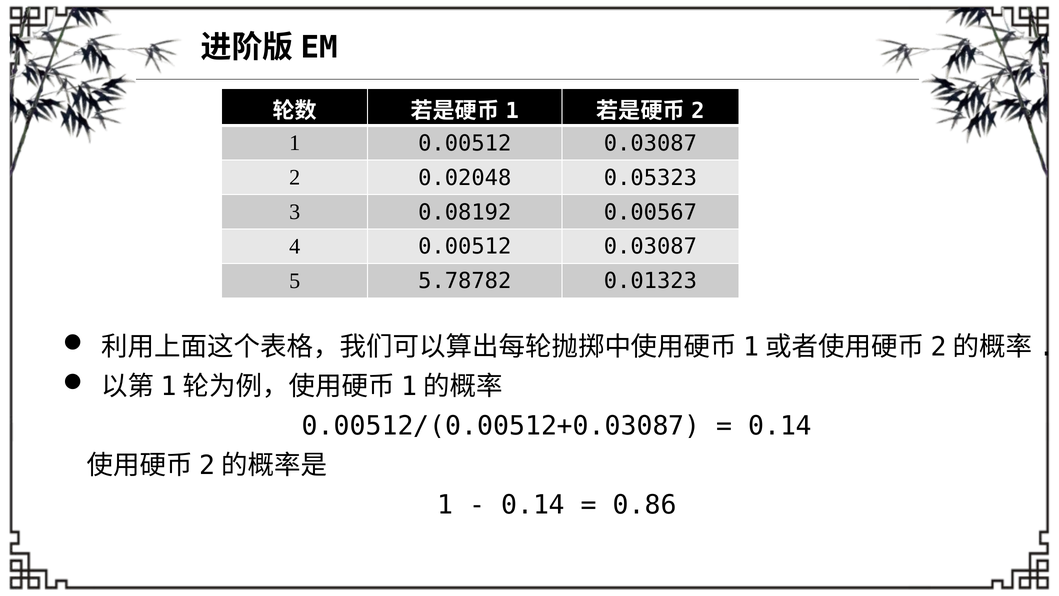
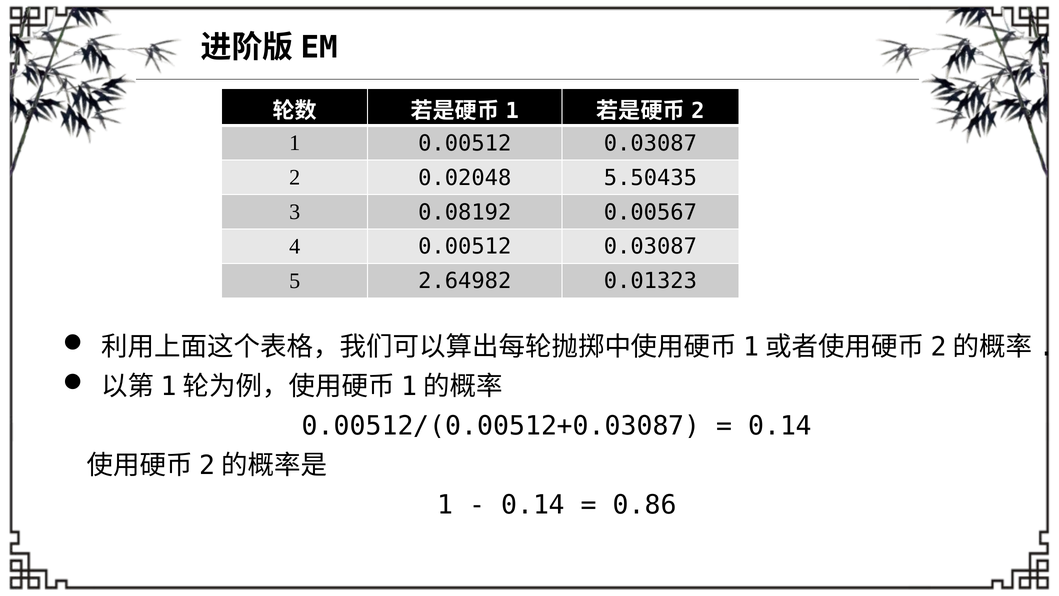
0.05323: 0.05323 -> 5.50435
5.78782: 5.78782 -> 2.64982
